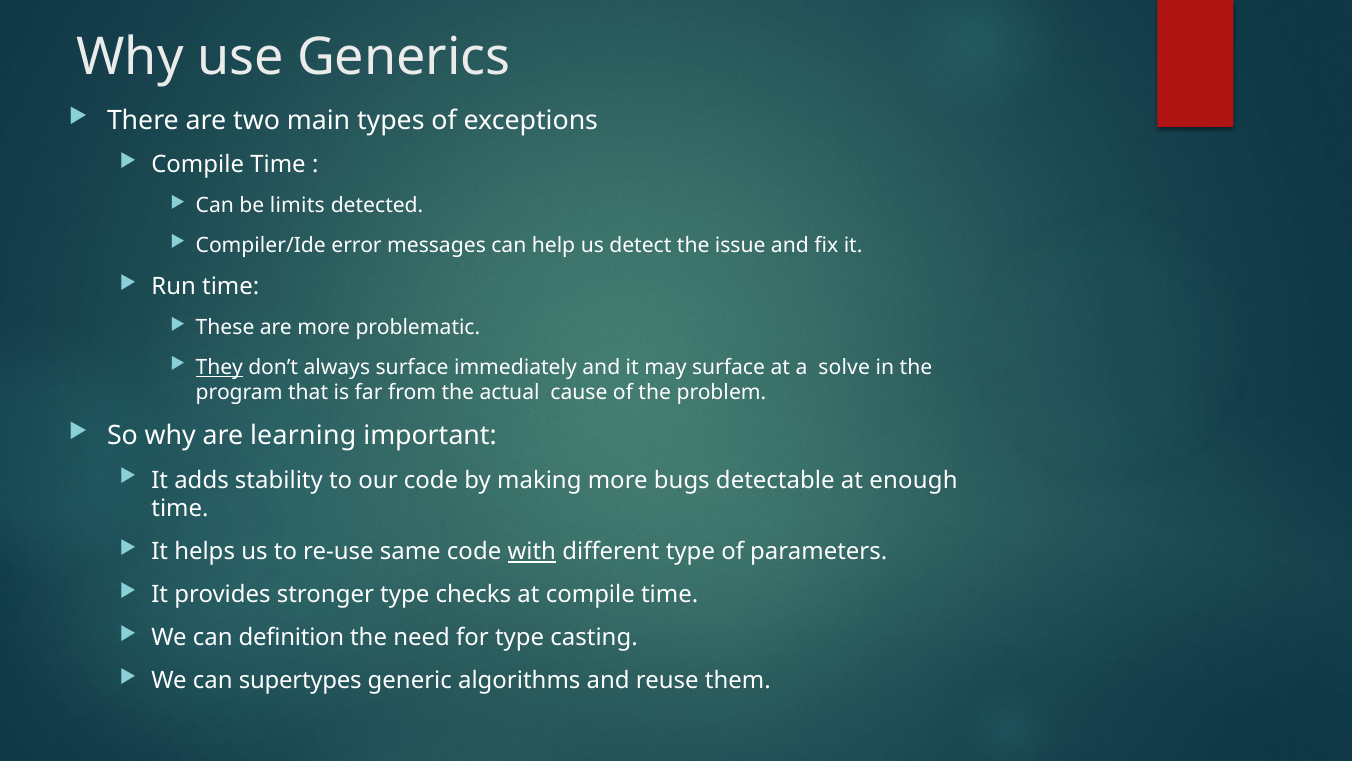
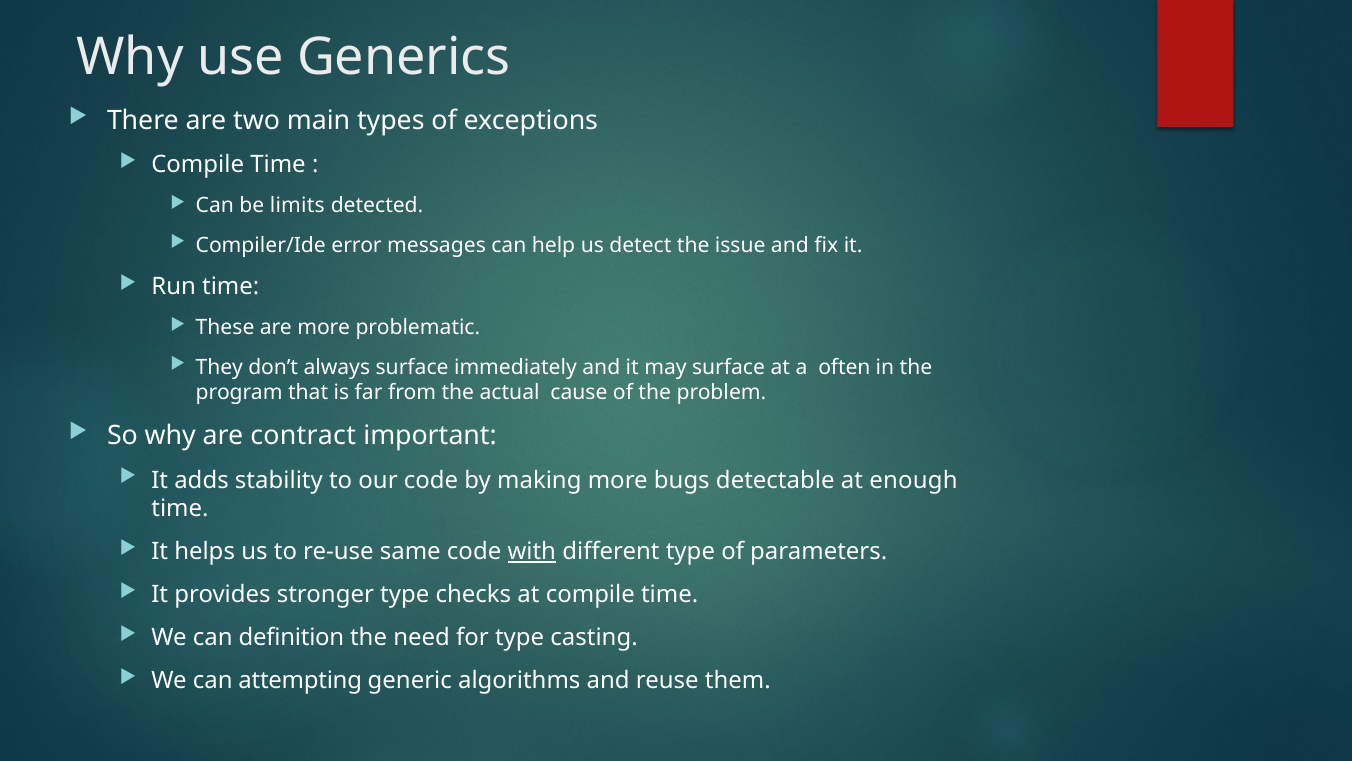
They underline: present -> none
solve: solve -> often
learning: learning -> contract
supertypes: supertypes -> attempting
